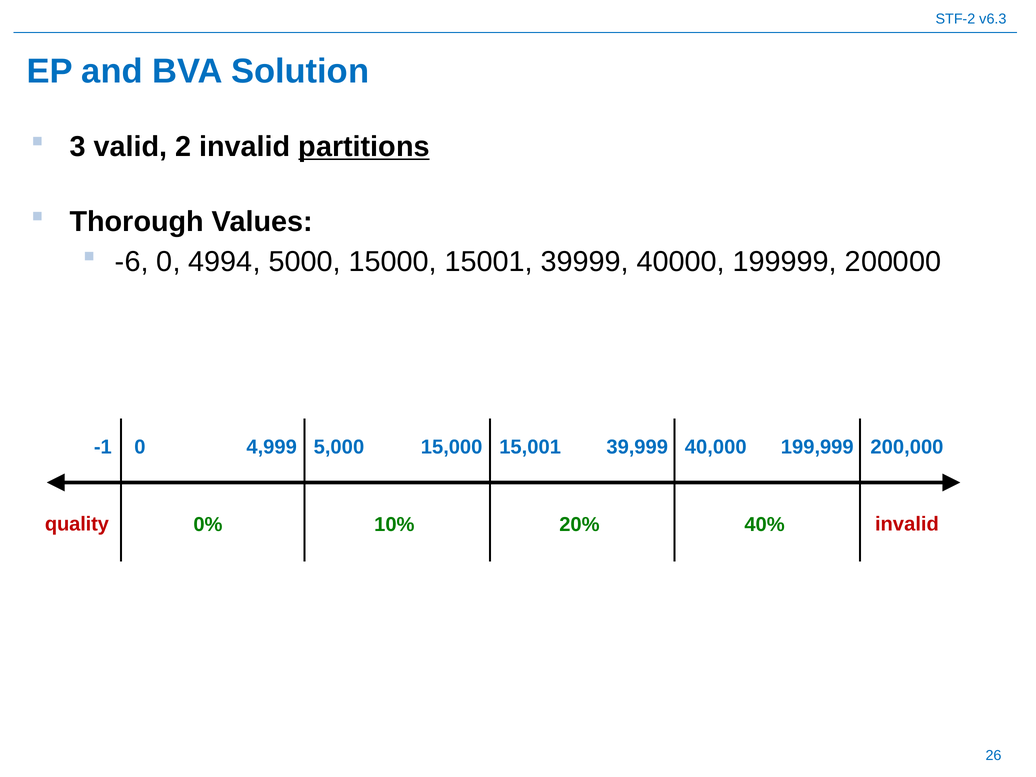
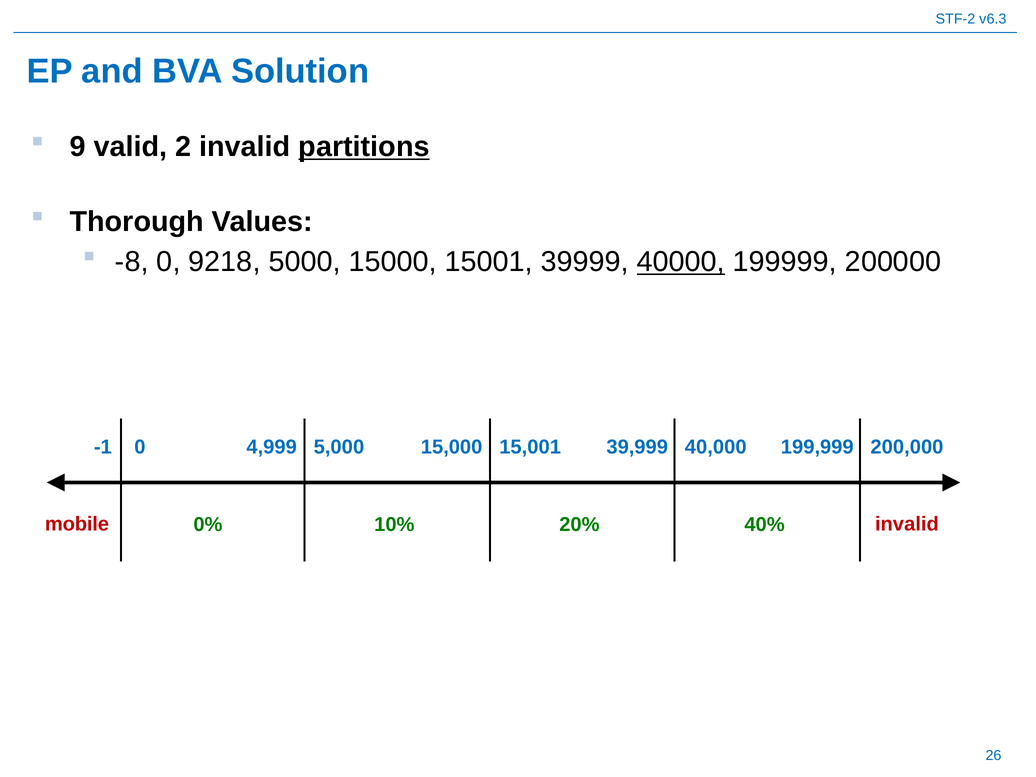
3: 3 -> 9
-6: -6 -> -8
4994: 4994 -> 9218
40000 underline: none -> present
quality: quality -> mobile
